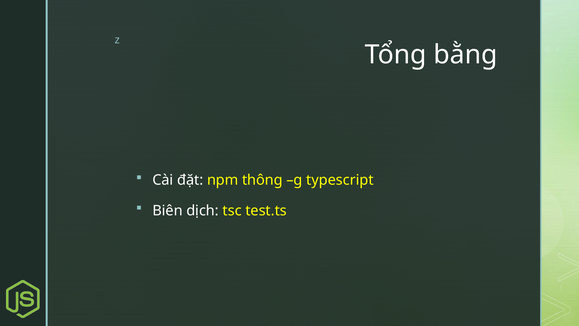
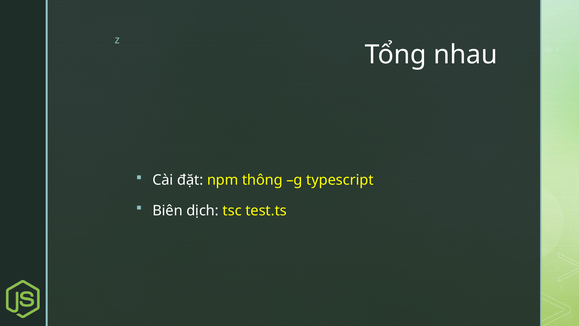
bằng: bằng -> nhau
